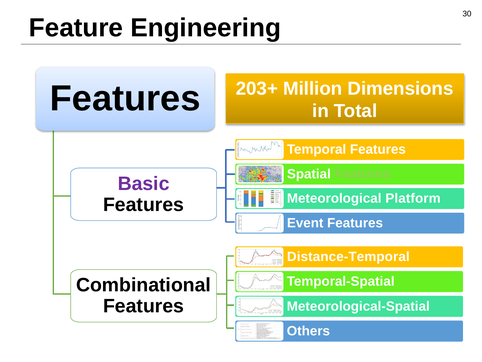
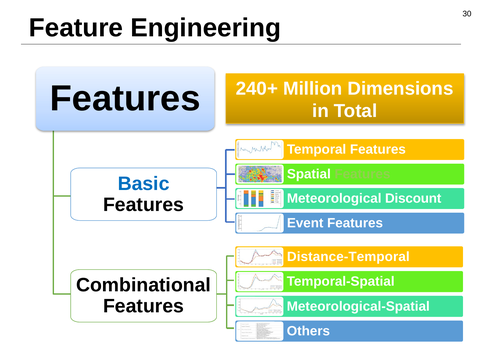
203+: 203+ -> 240+
Basic colour: purple -> blue
Platform: Platform -> Discount
